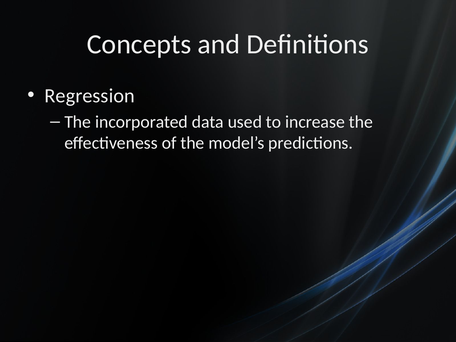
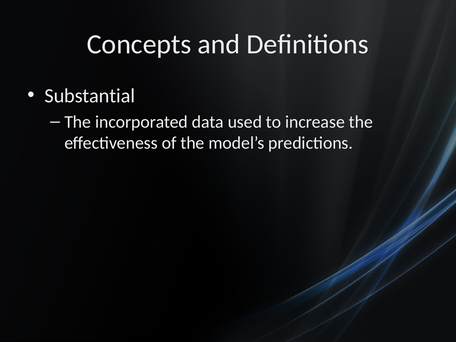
Regression: Regression -> Substantial
